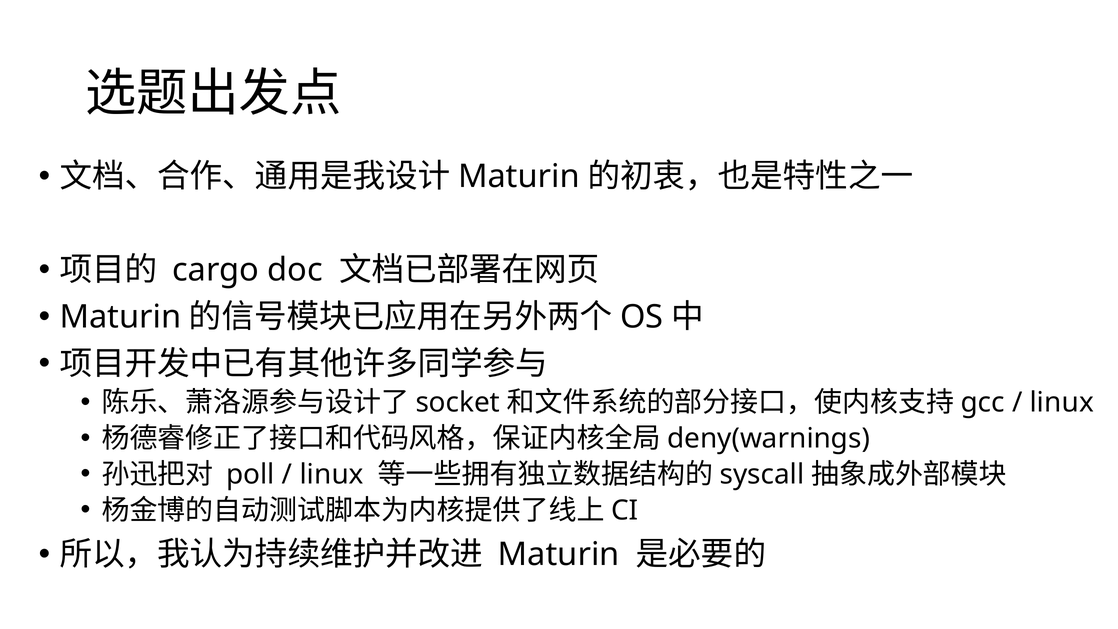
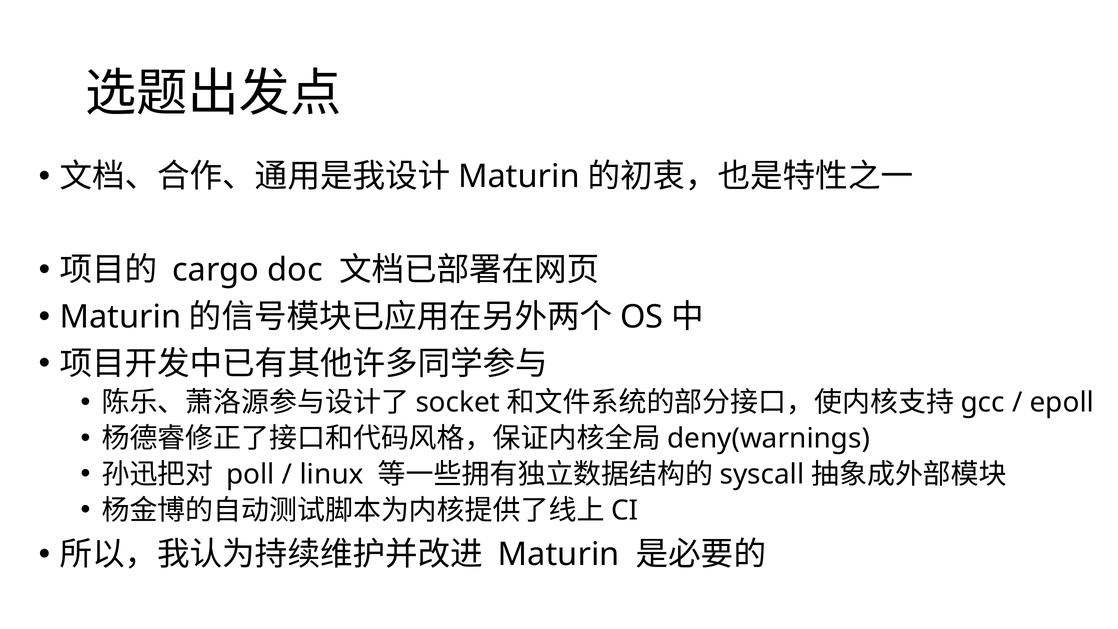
linux at (1062, 402): linux -> epoll
